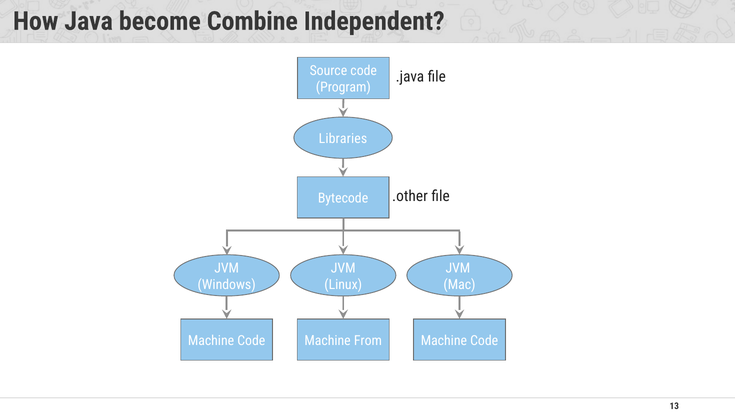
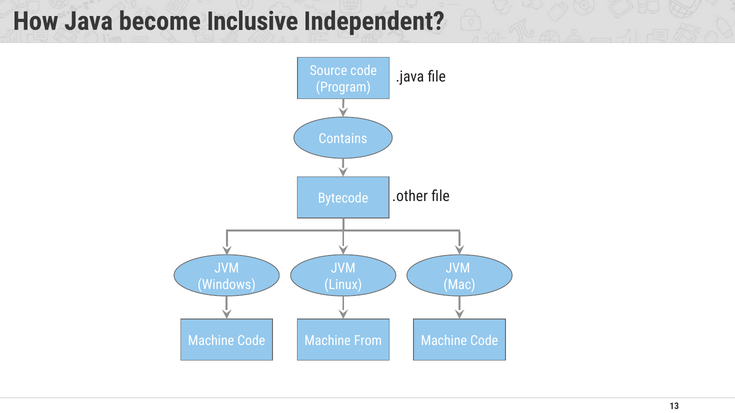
Combine: Combine -> Inclusive
Libraries: Libraries -> Contains
